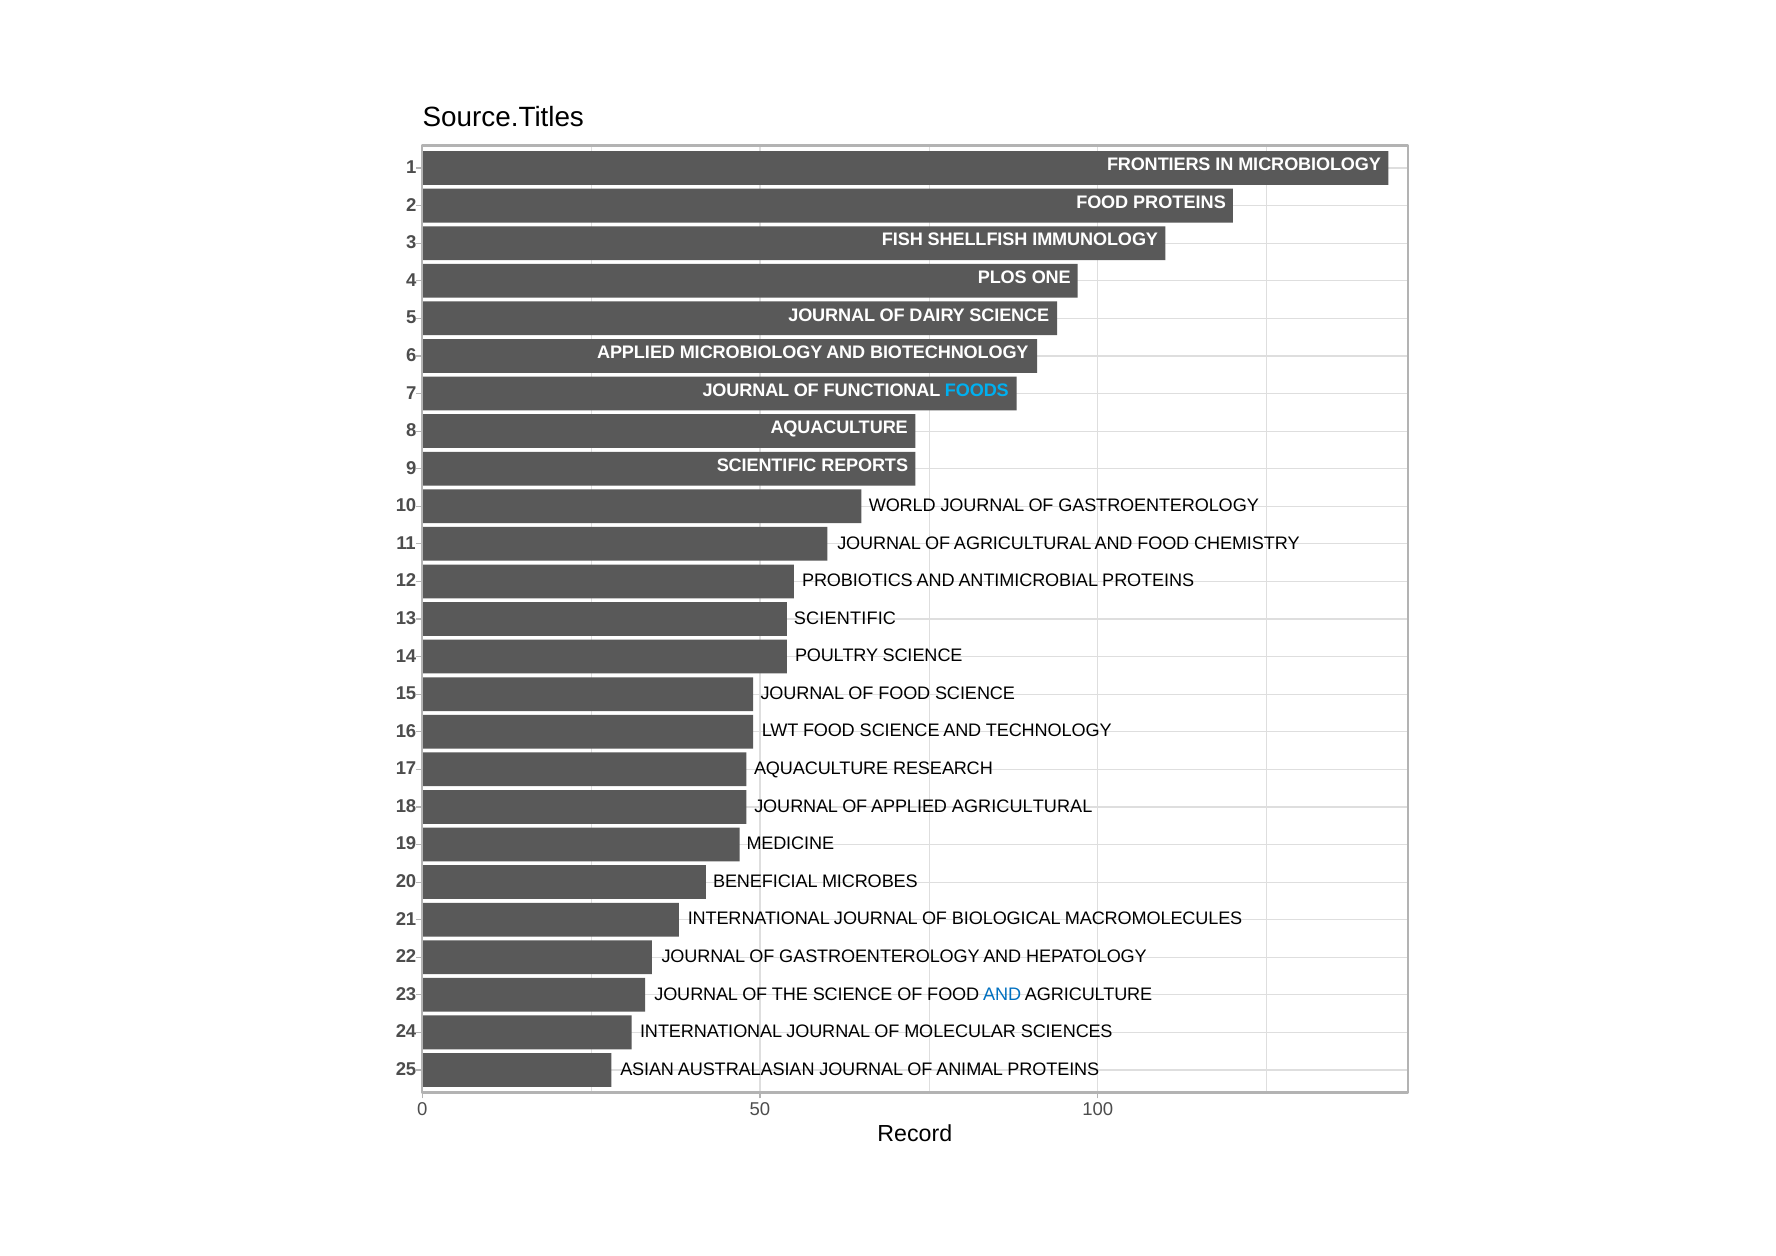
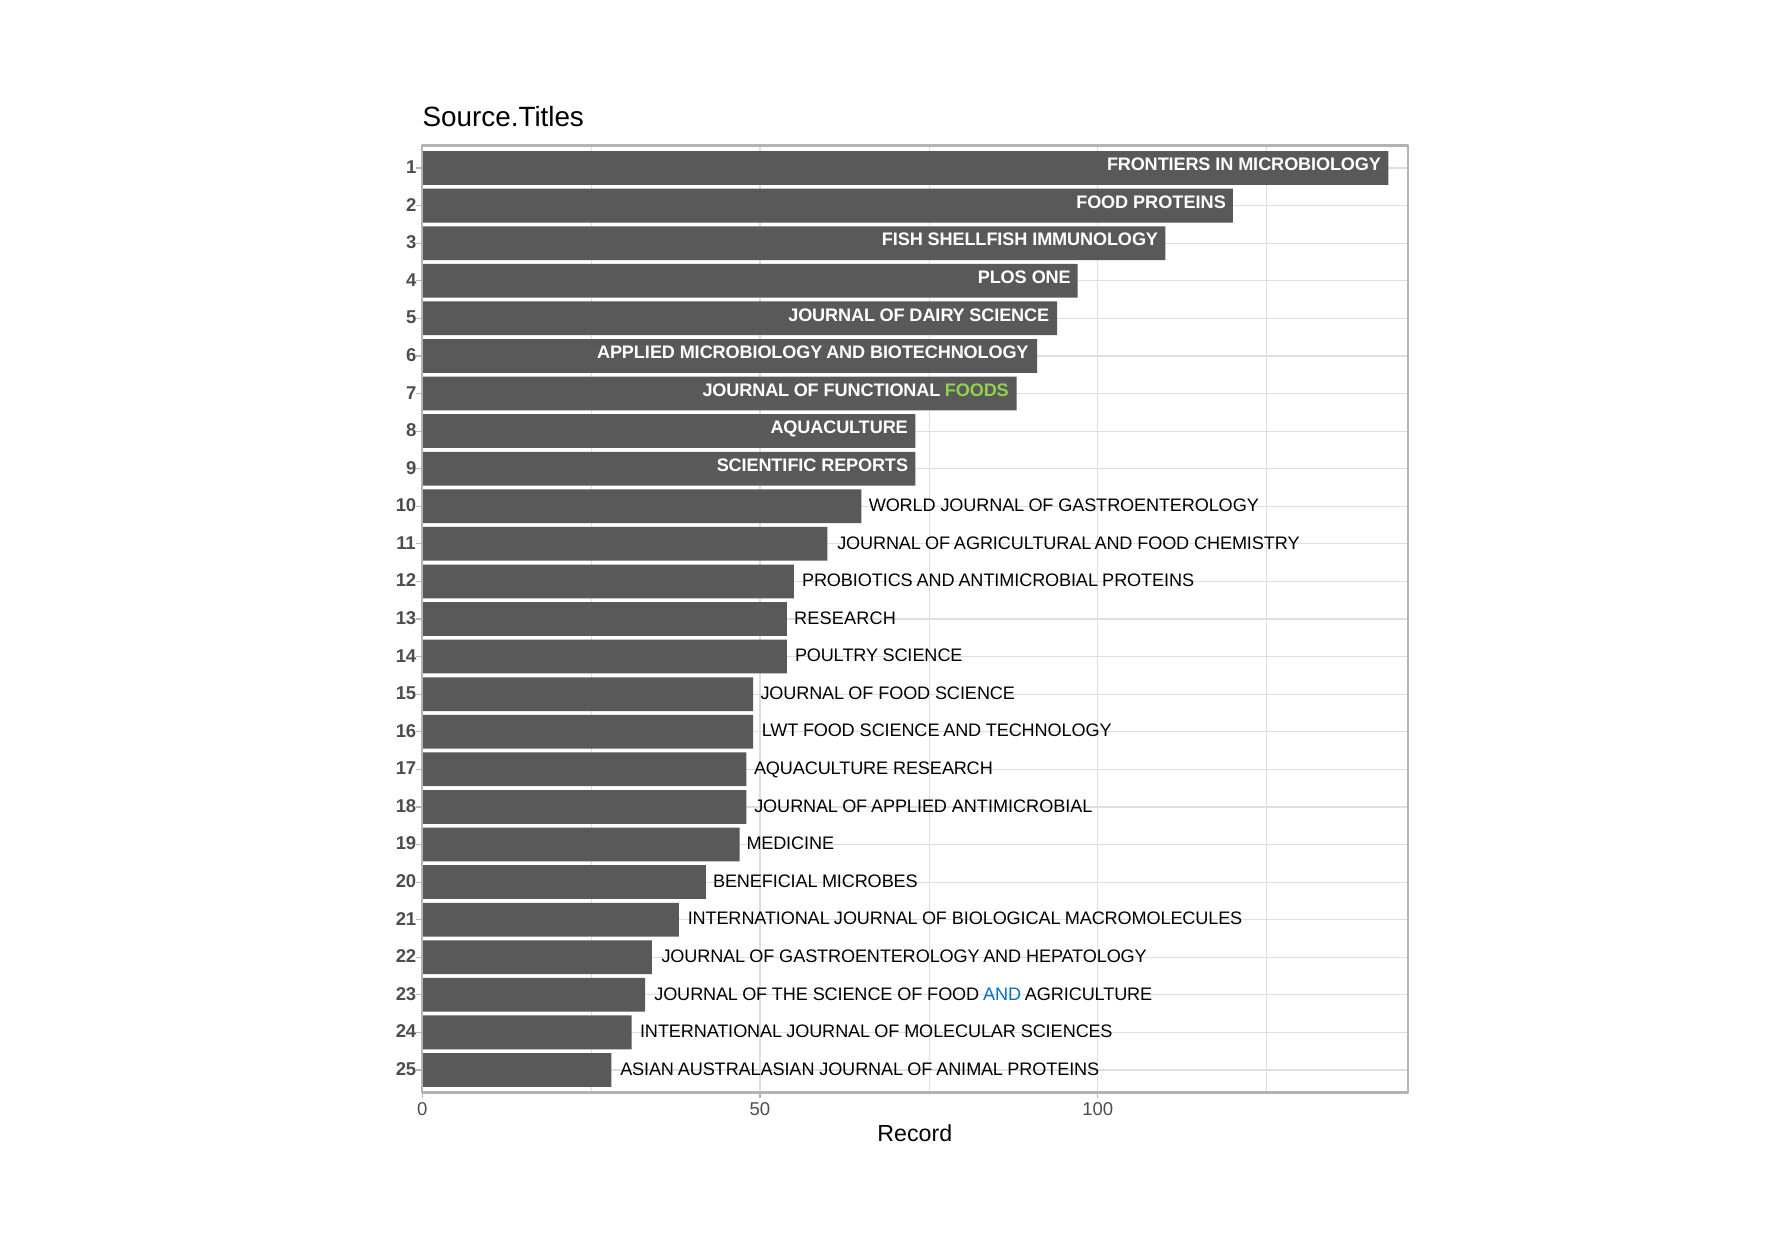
FOODS colour: light blue -> light green
SCIENTIFIC at (845, 618): SCIENTIFIC -> RESEARCH
APPLIED AGRICULTURAL: AGRICULTURAL -> ANTIMICROBIAL
